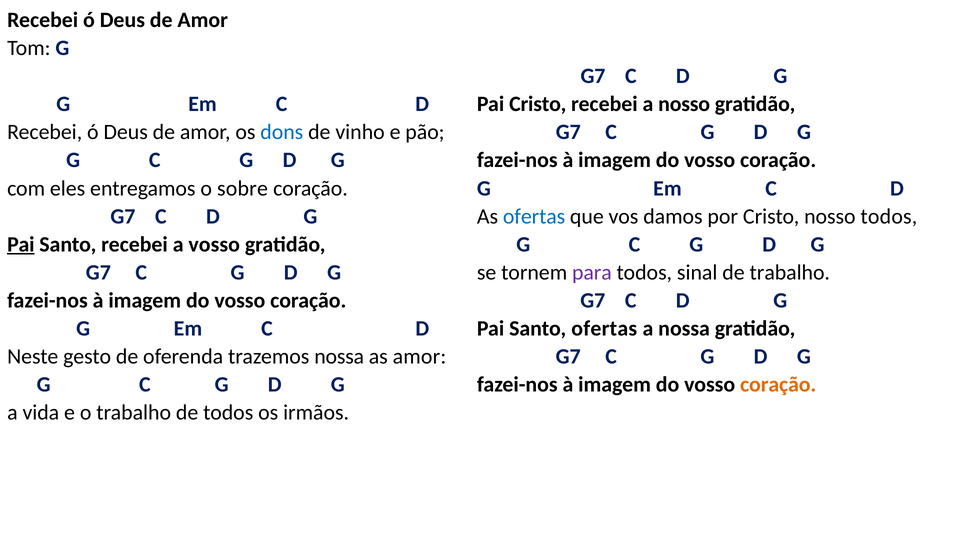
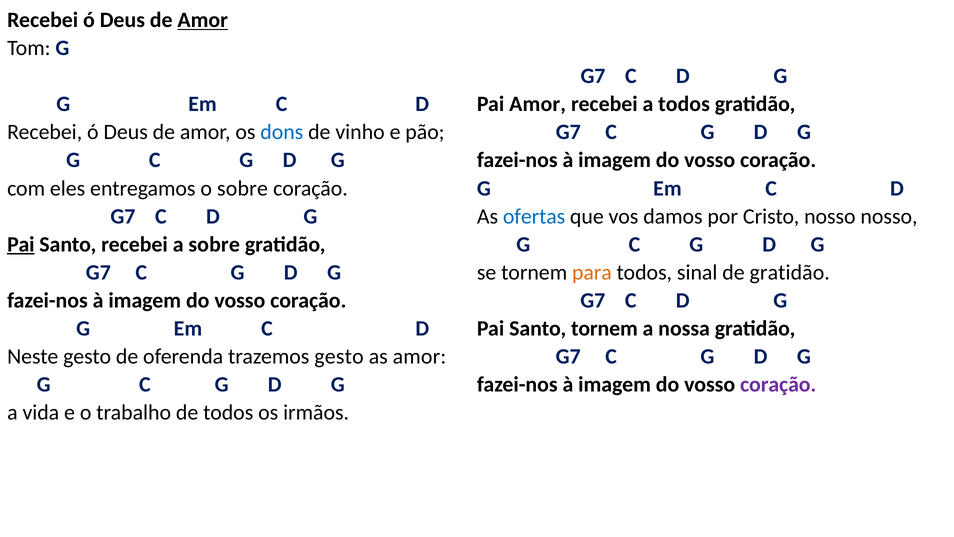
Amor at (203, 20) underline: none -> present
Pai Cristo: Cristo -> Amor
a nosso: nosso -> todos
nosso todos: todos -> nosso
a vosso: vosso -> sobre
para colour: purple -> orange
de trabalho: trabalho -> gratidão
Santo ofertas: ofertas -> tornem
trazemos nossa: nossa -> gesto
coração at (778, 384) colour: orange -> purple
